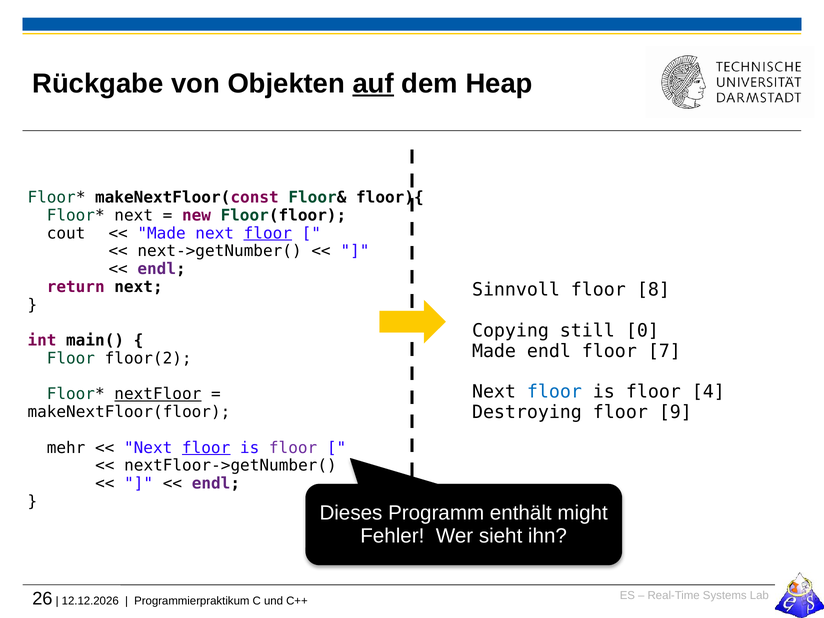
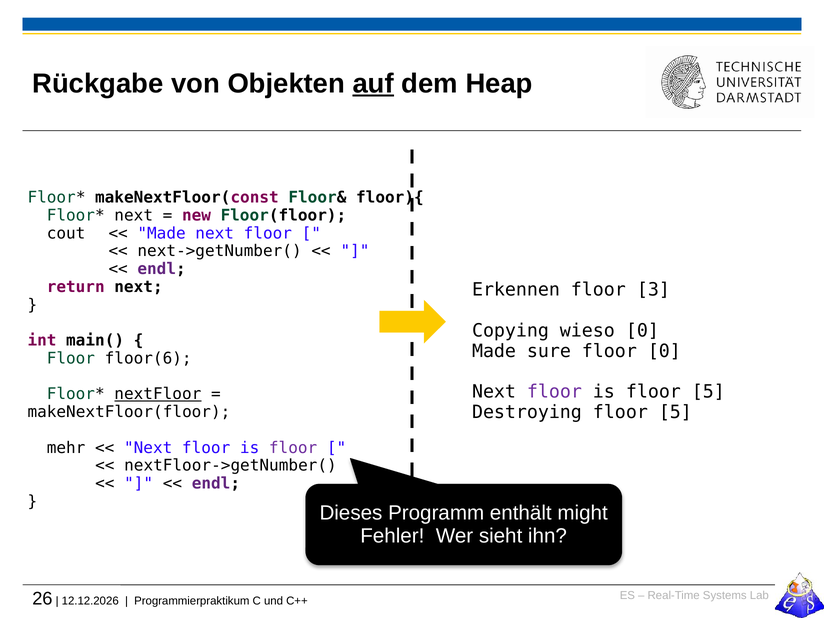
floor at (268, 233) underline: present -> none
Sinnvoll: Sinnvoll -> Erkennen
8: 8 -> 3
still: still -> wieso
Made endl: endl -> sure
floor 7: 7 -> 0
floor(2: floor(2 -> floor(6
floor at (554, 392) colour: blue -> purple
is floor 4: 4 -> 5
Destroying floor 9: 9 -> 5
floor at (206, 448) underline: present -> none
